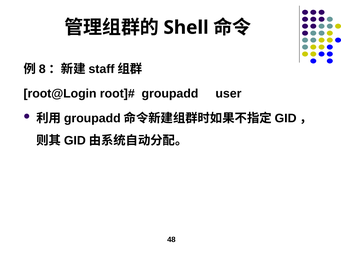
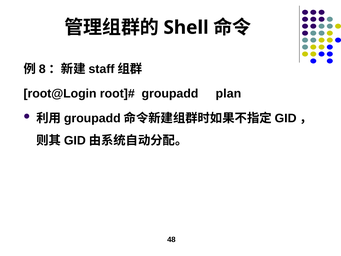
user: user -> plan
